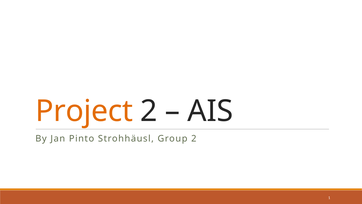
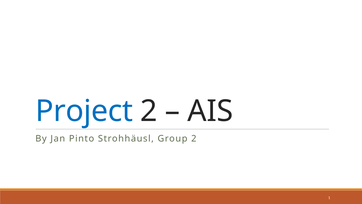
Project colour: orange -> blue
